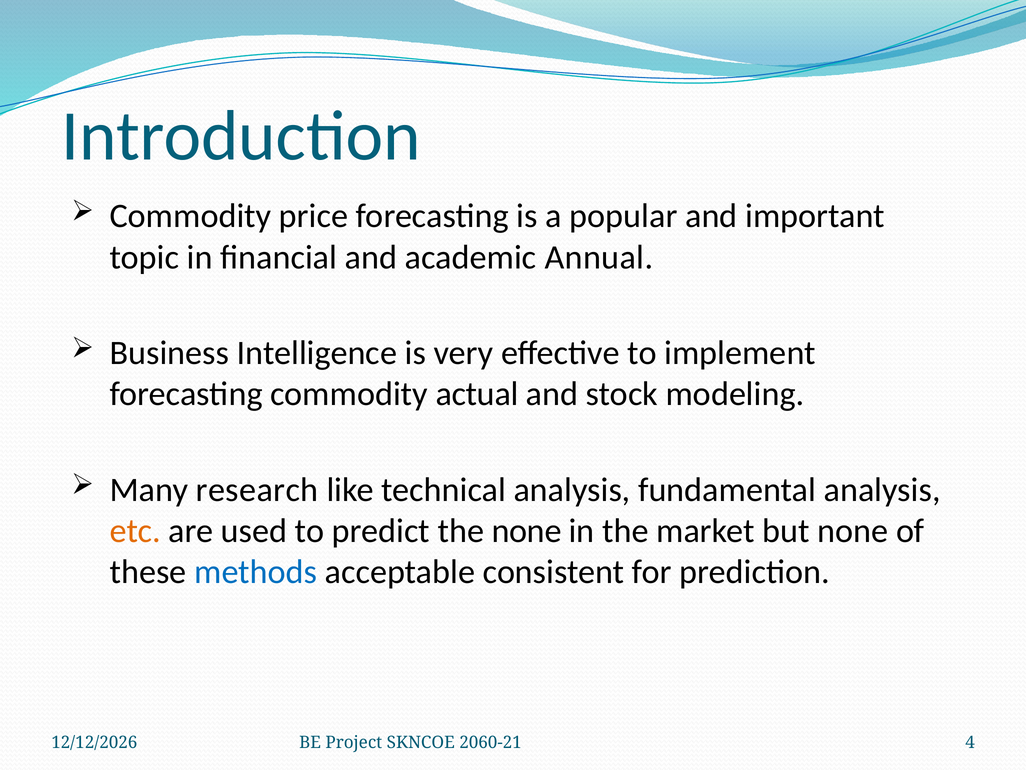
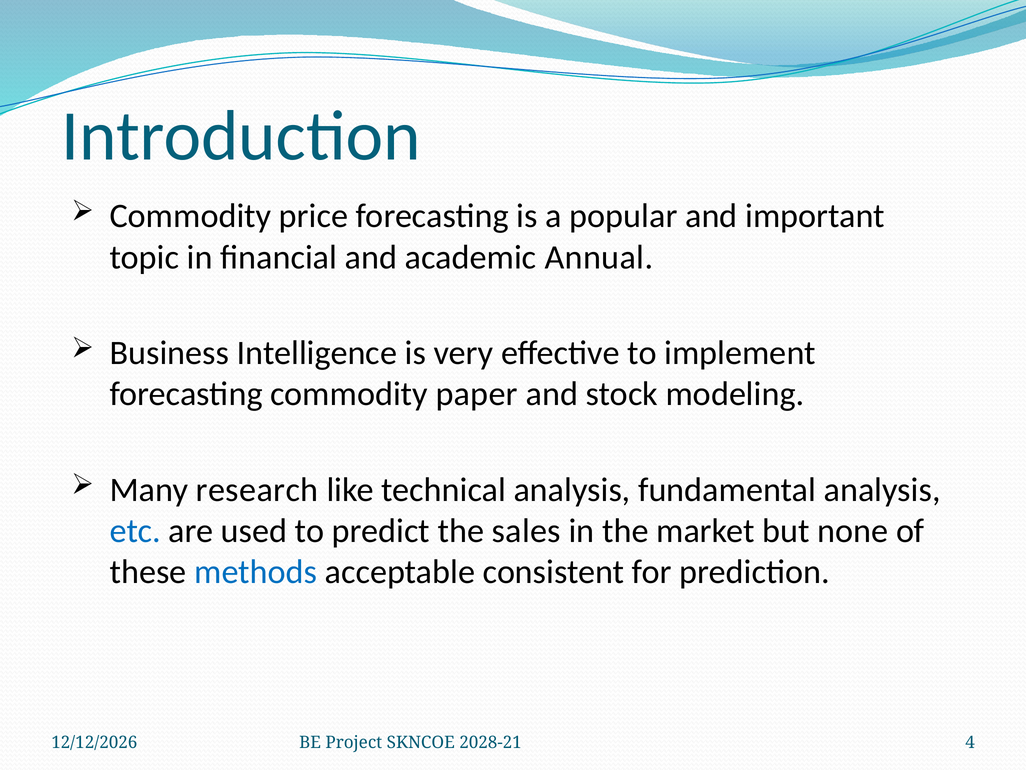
actual: actual -> paper
etc colour: orange -> blue
the none: none -> sales
2060-21: 2060-21 -> 2028-21
